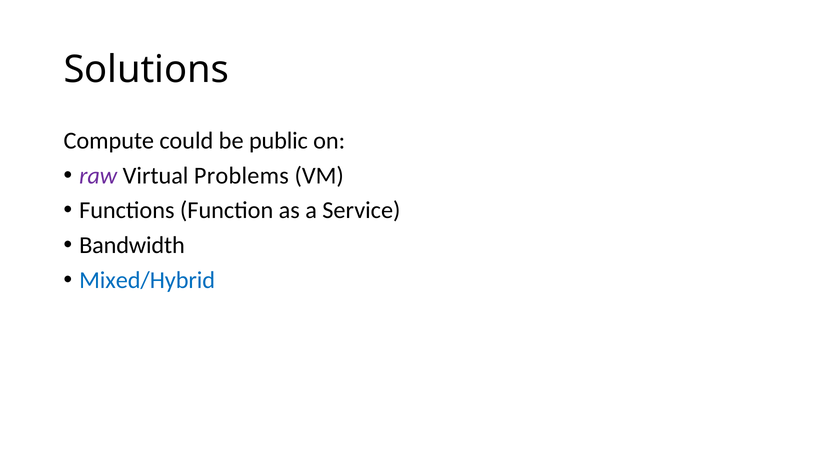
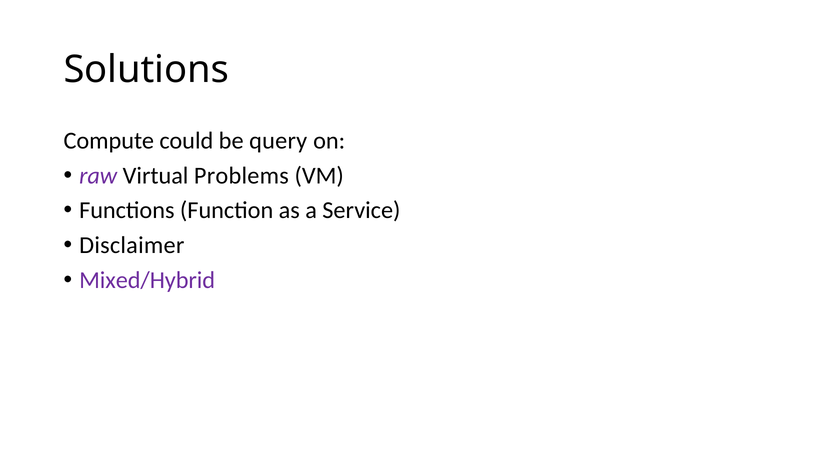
public: public -> query
Bandwidth: Bandwidth -> Disclaimer
Mixed/Hybrid colour: blue -> purple
